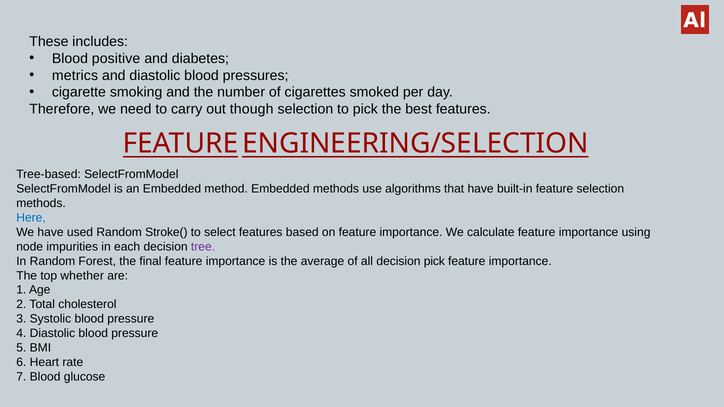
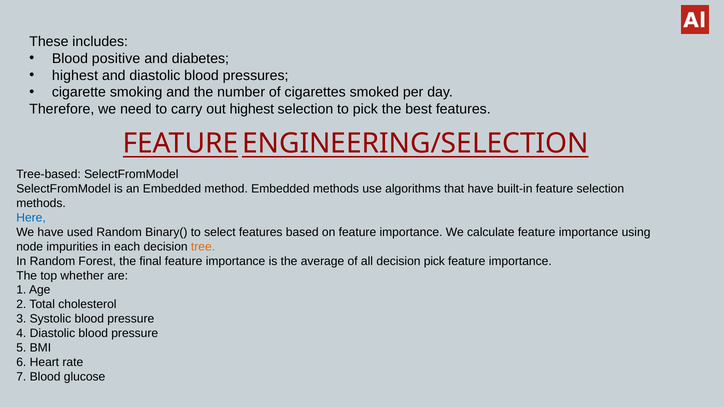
metrics at (75, 76): metrics -> highest
out though: though -> highest
Stroke(: Stroke( -> Binary(
tree colour: purple -> orange
